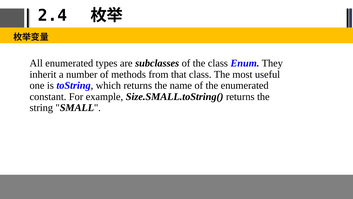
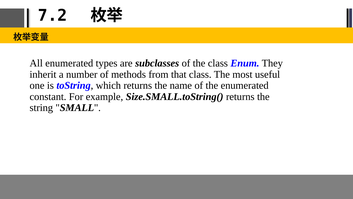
2.4: 2.4 -> 7.2
